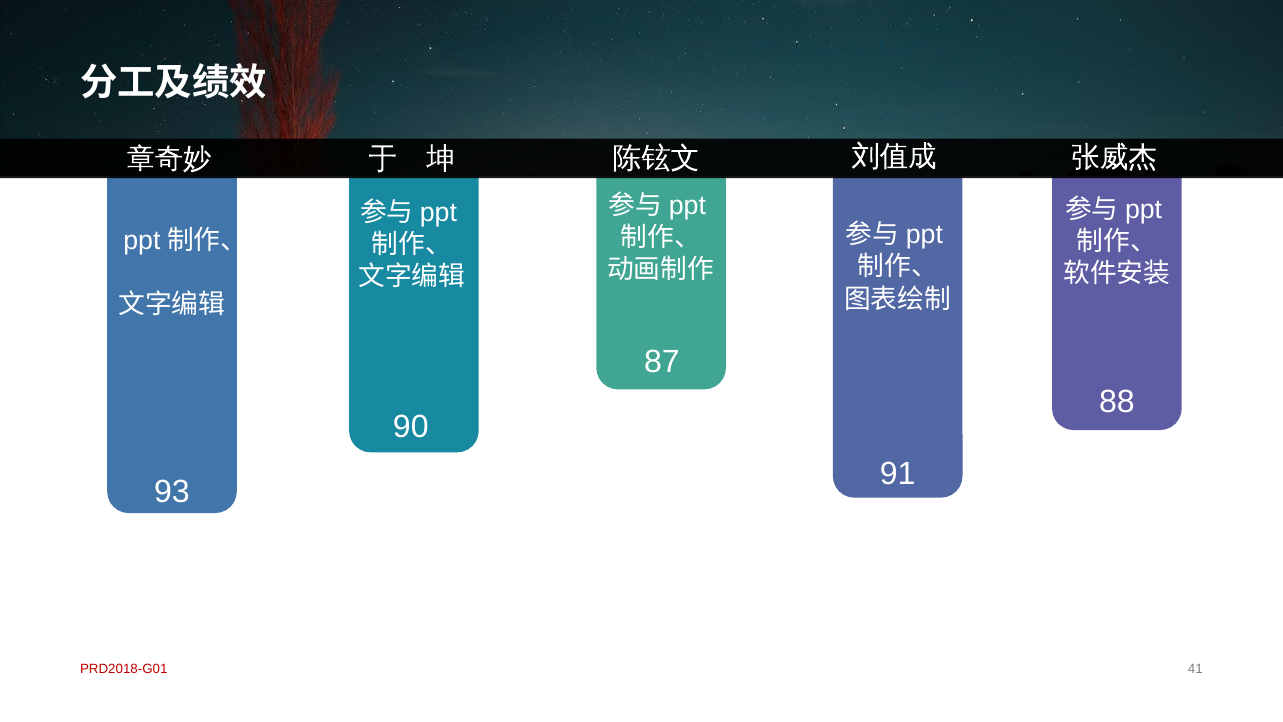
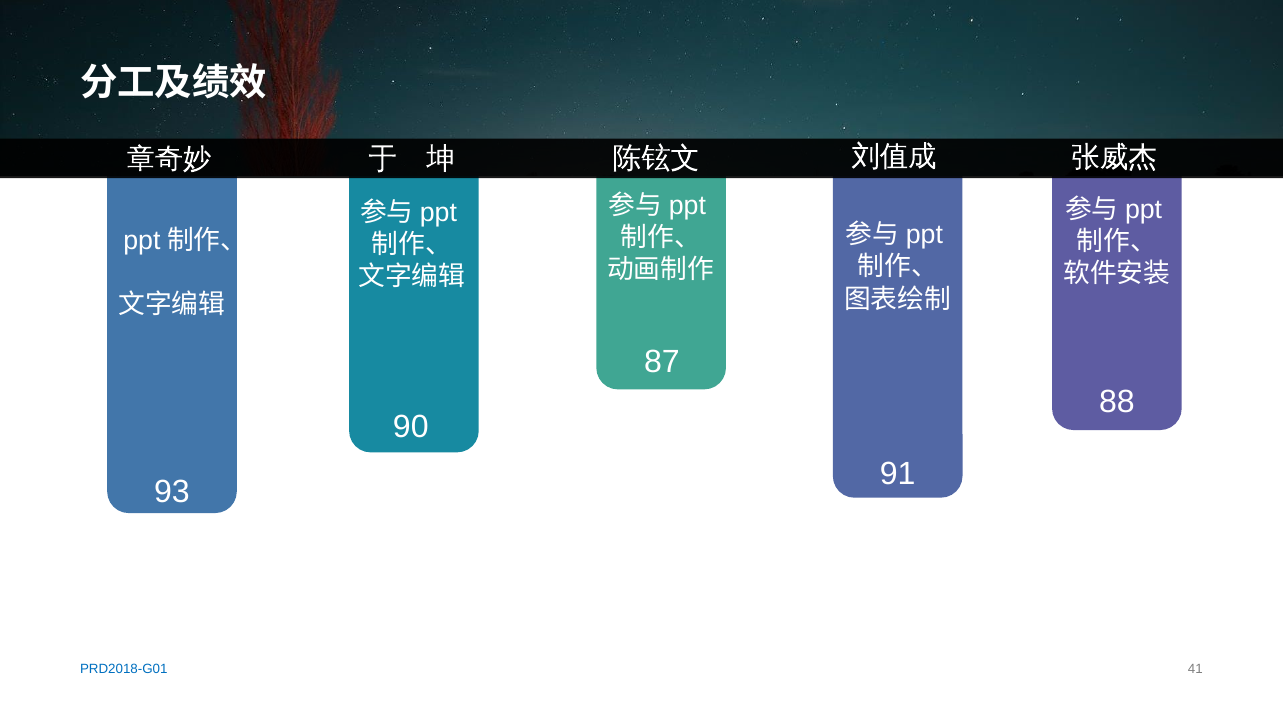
PRD2018-G01 colour: red -> blue
